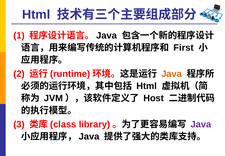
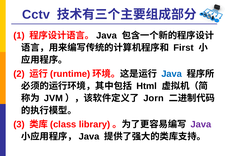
Html at (36, 15): Html -> Cctv
Java at (172, 74) colour: orange -> blue
Host: Host -> Jorn
